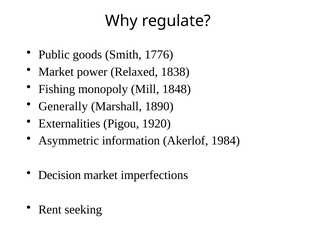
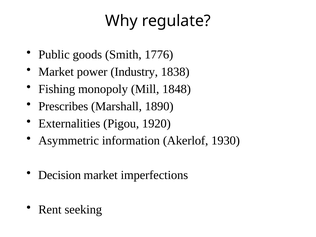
Relaxed: Relaxed -> Industry
Generally: Generally -> Prescribes
1984: 1984 -> 1930
